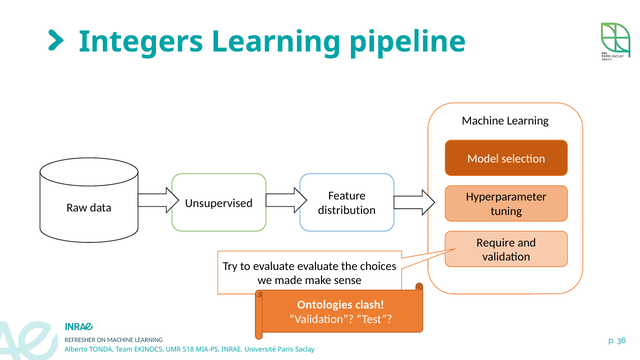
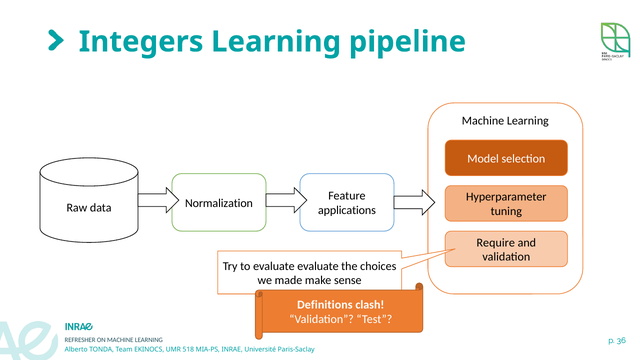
Unsupervised: Unsupervised -> Normalization
distribution: distribution -> applications
Ontologies: Ontologies -> Definitions
